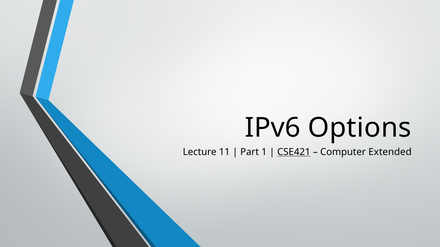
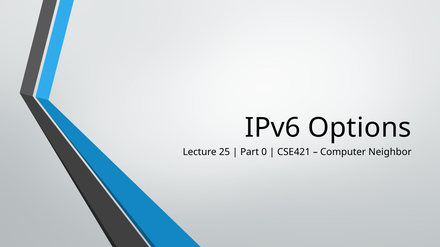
11: 11 -> 25
1: 1 -> 0
CSE421 underline: present -> none
Extended: Extended -> Neighbor
